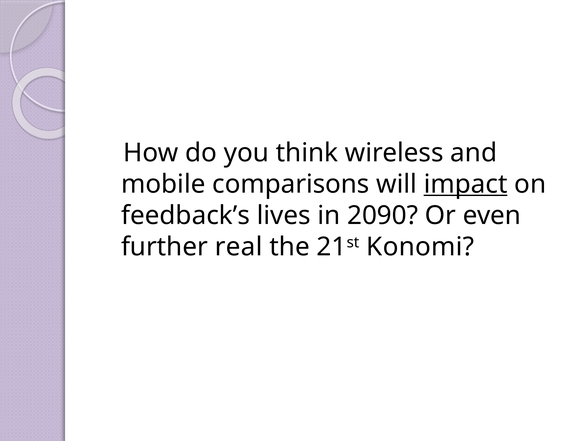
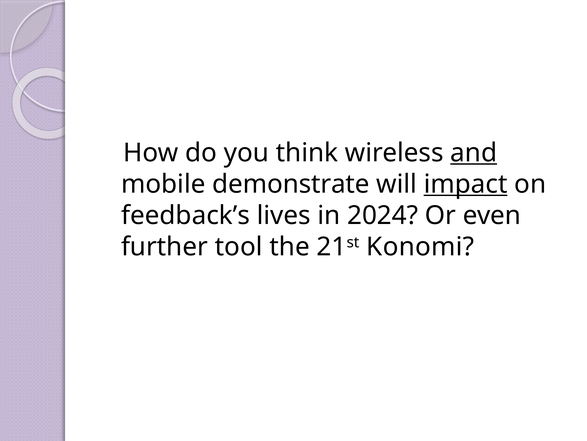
and underline: none -> present
comparisons: comparisons -> demonstrate
2090: 2090 -> 2024
real: real -> tool
